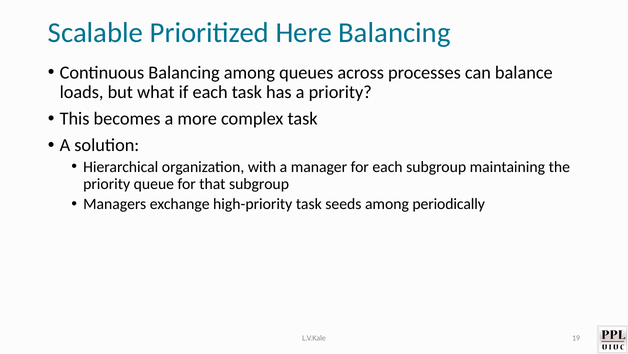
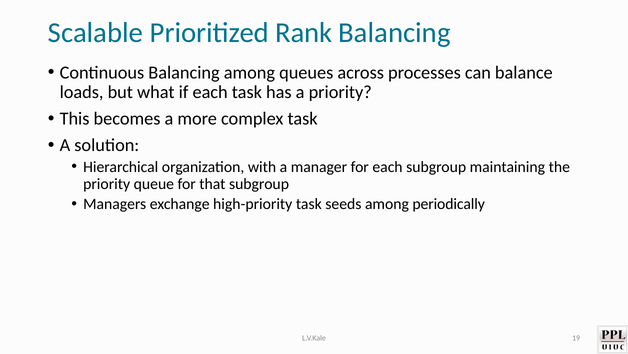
Here: Here -> Rank
